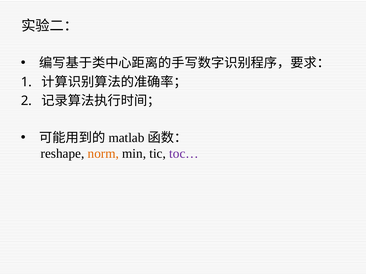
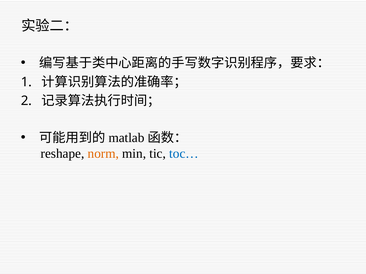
toc… colour: purple -> blue
